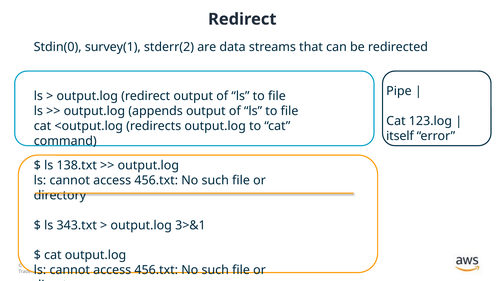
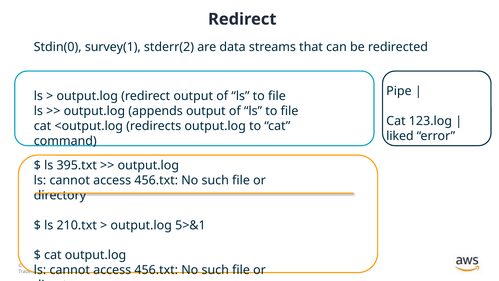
itself: itself -> liked
138.txt: 138.txt -> 395.txt
343.txt: 343.txt -> 210.txt
3>&1: 3>&1 -> 5>&1
